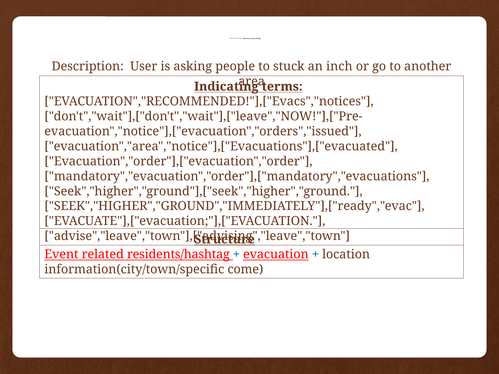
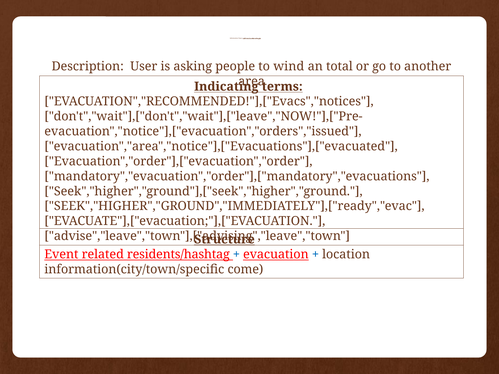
stuck: stuck -> wind
inch: inch -> total
